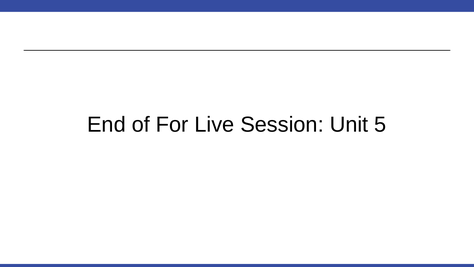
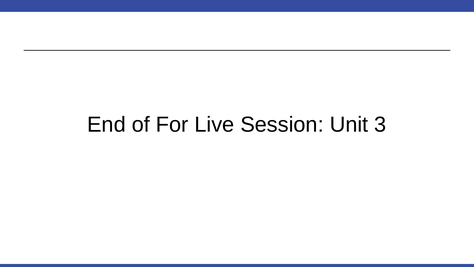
5: 5 -> 3
